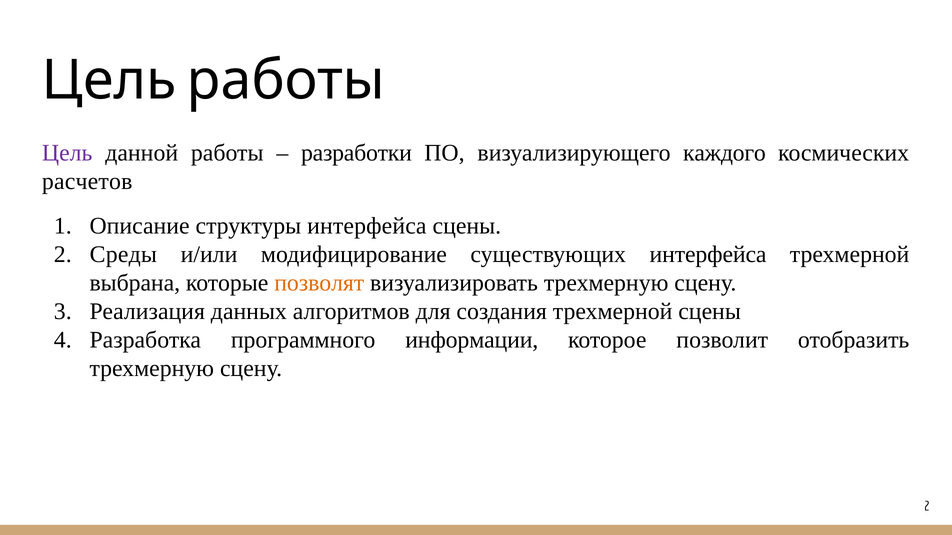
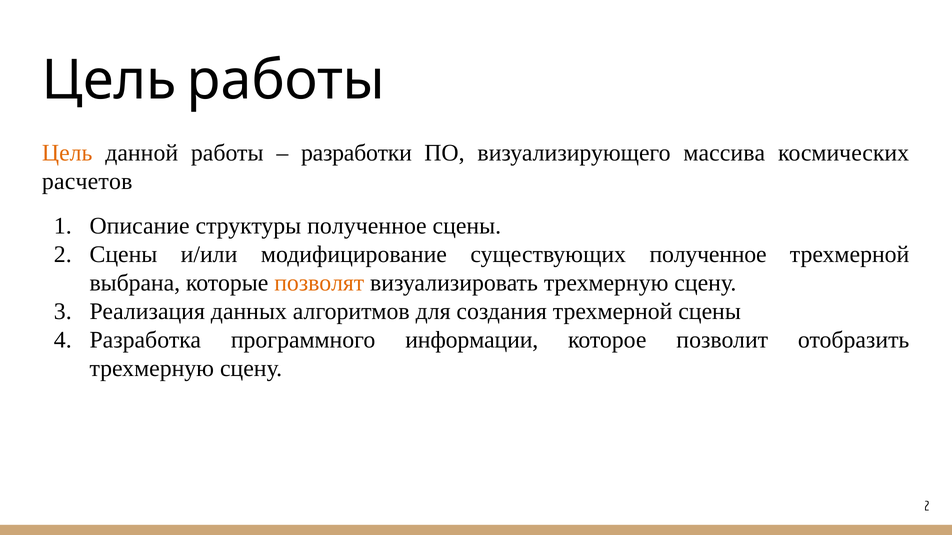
Цель colour: purple -> orange
каждого: каждого -> массива
структуры интерфейса: интерфейса -> полученное
2 Среды: Среды -> Сцены
существующих интерфейса: интерфейса -> полученное
